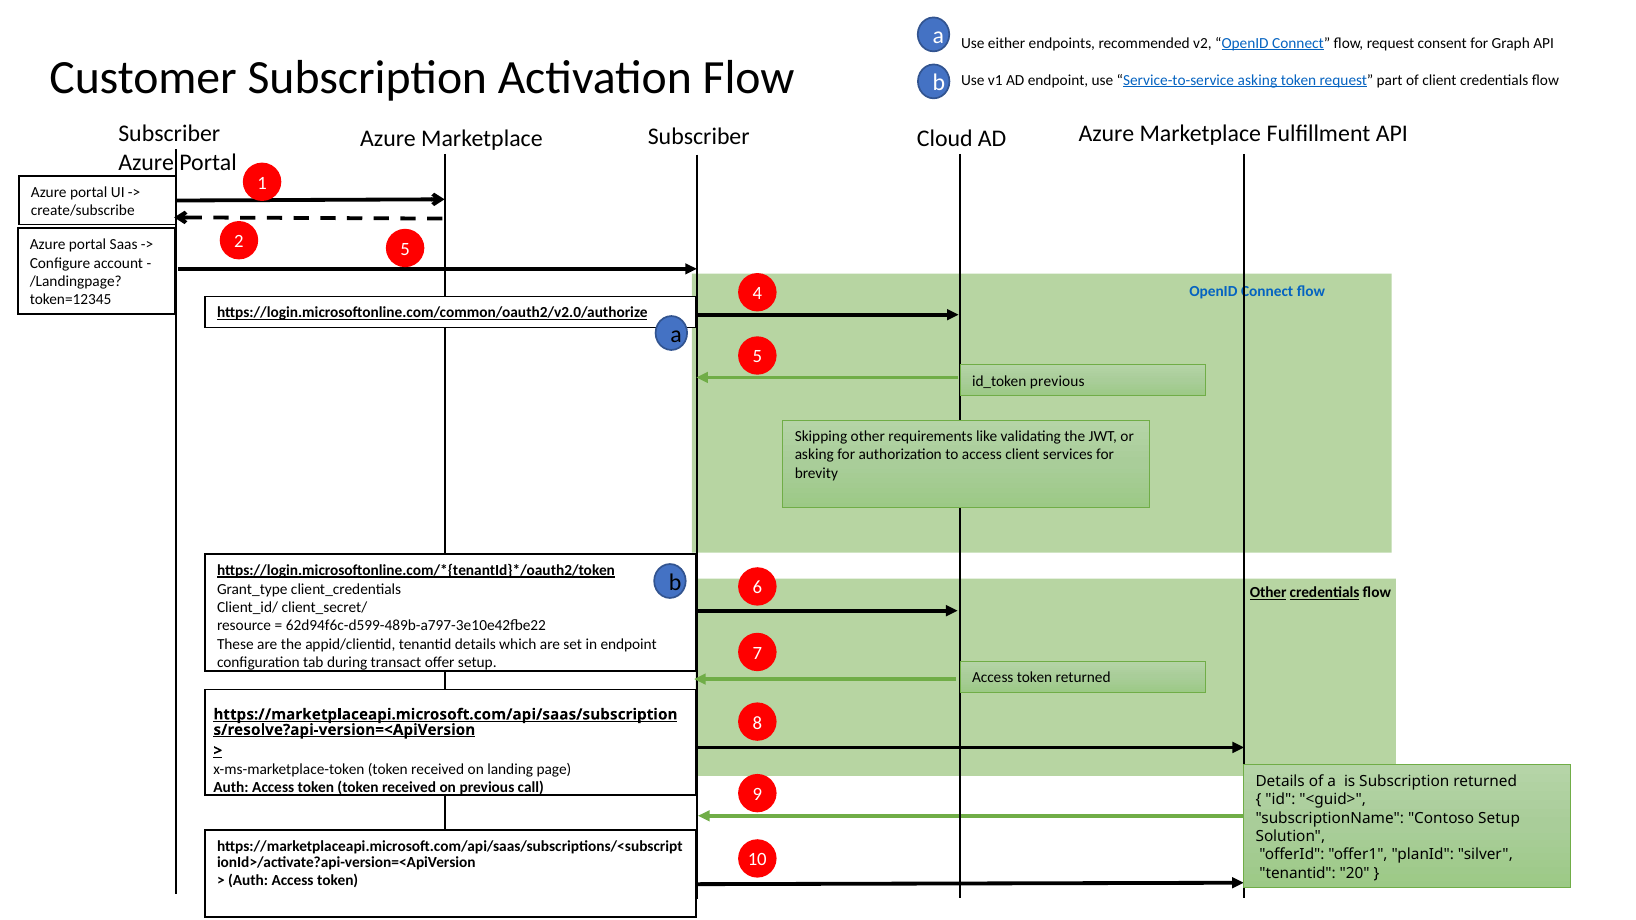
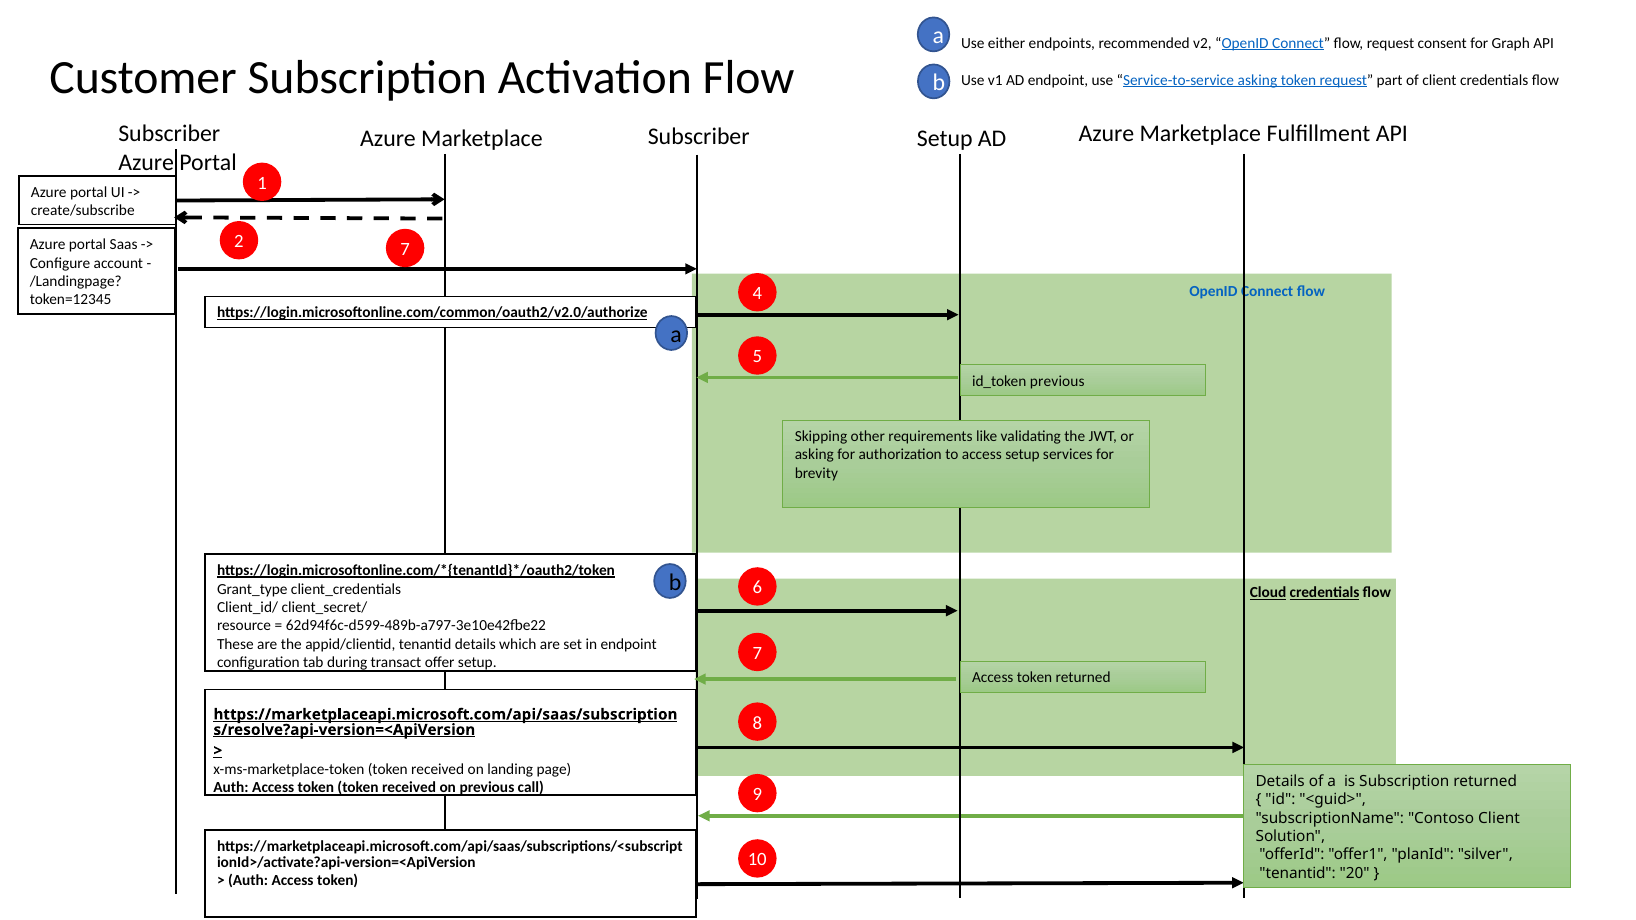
Cloud at (945, 139): Cloud -> Setup
2 5: 5 -> 7
access client: client -> setup
Other at (1268, 593): Other -> Cloud
Contoso Setup: Setup -> Client
